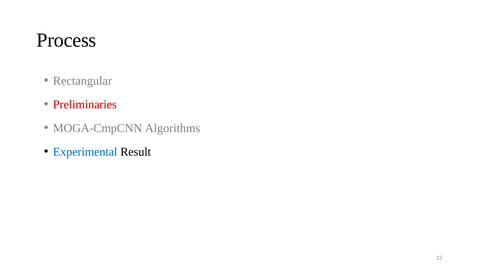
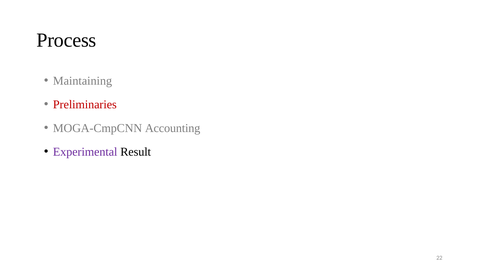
Rectangular: Rectangular -> Maintaining
Algorithms: Algorithms -> Accounting
Experimental colour: blue -> purple
